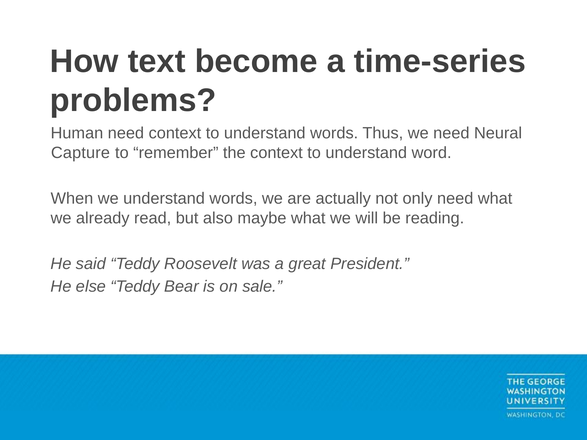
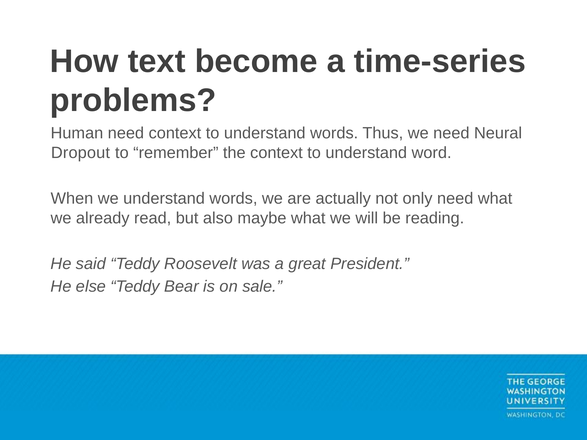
Capture: Capture -> Dropout
